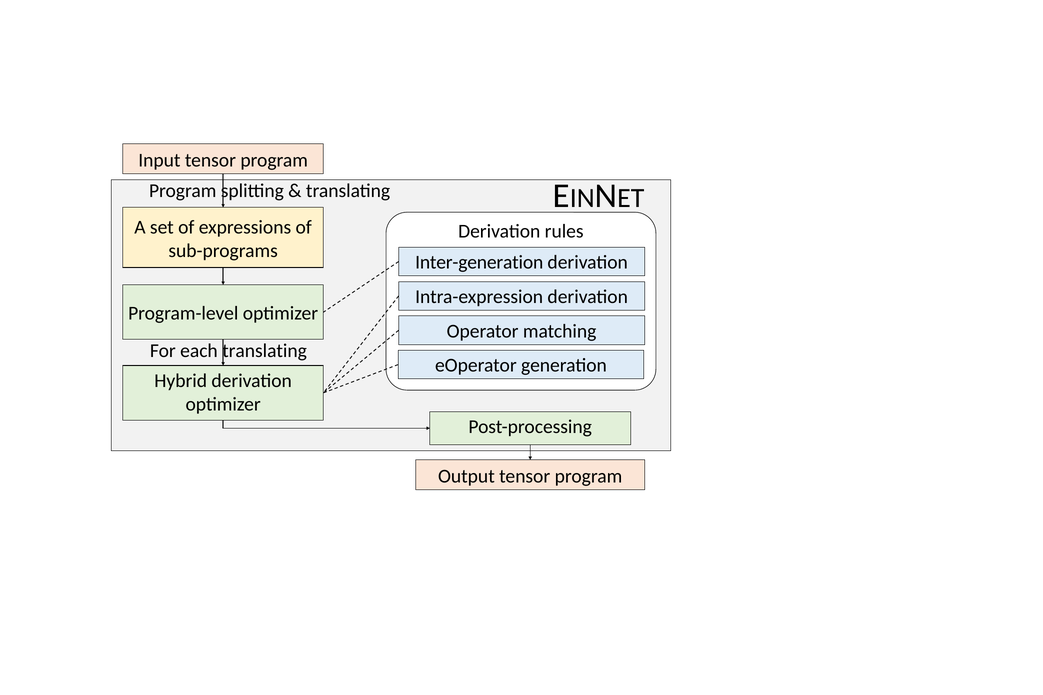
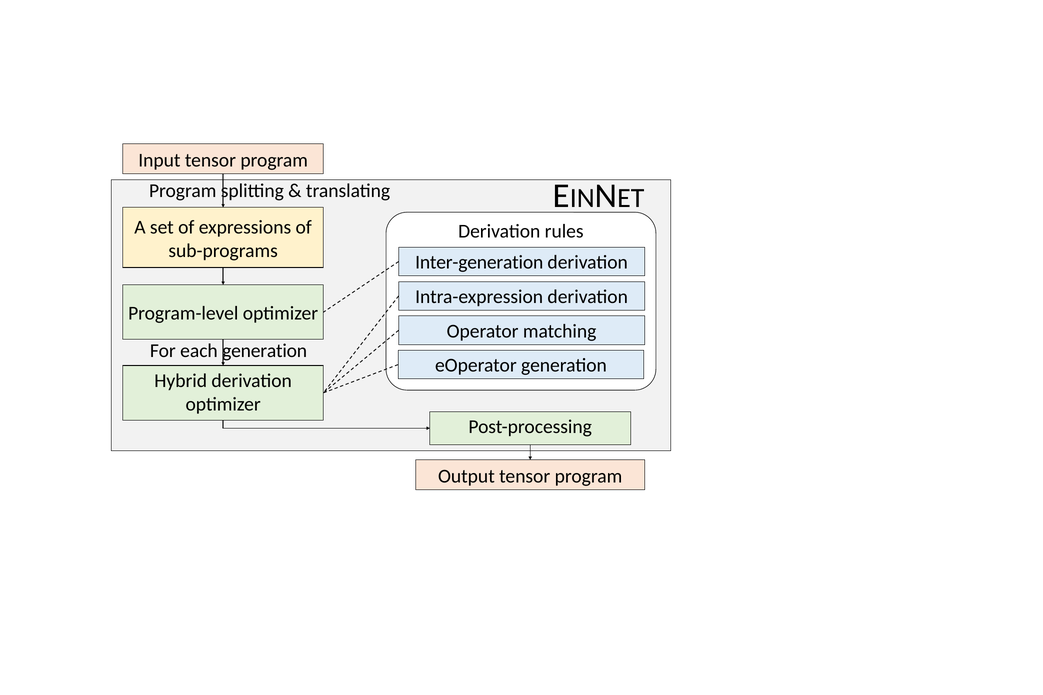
each translating: translating -> generation
